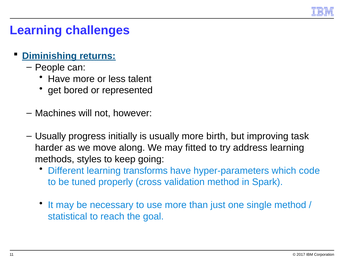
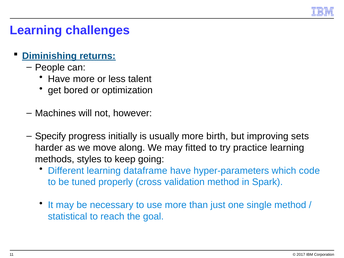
represented: represented -> optimization
Usually at (50, 136): Usually -> Specify
task: task -> sets
address: address -> practice
transforms: transforms -> dataframe
